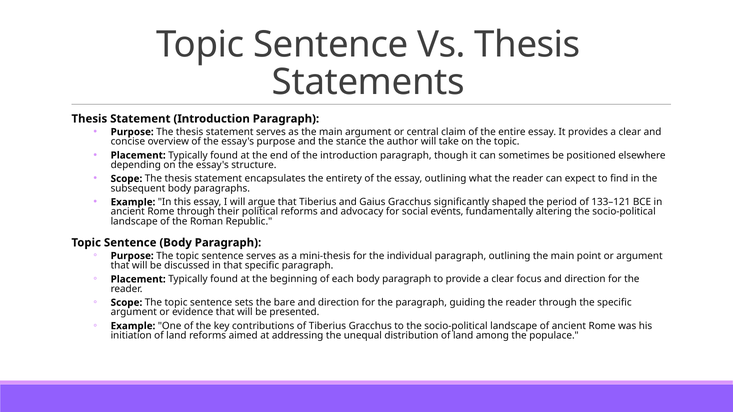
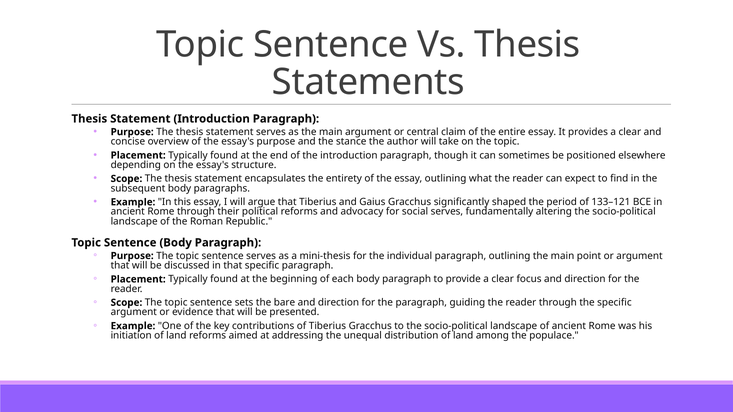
social events: events -> serves
